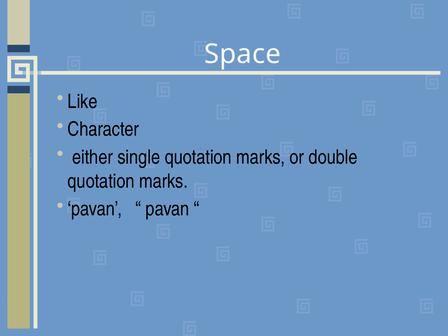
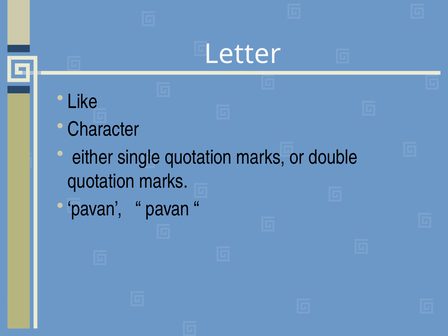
Space: Space -> Letter
